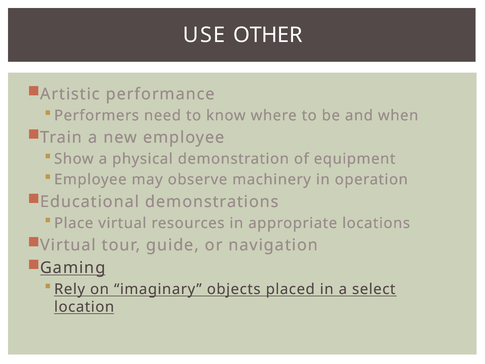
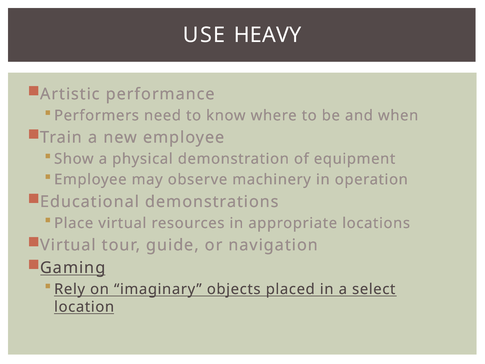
OTHER: OTHER -> HEAVY
